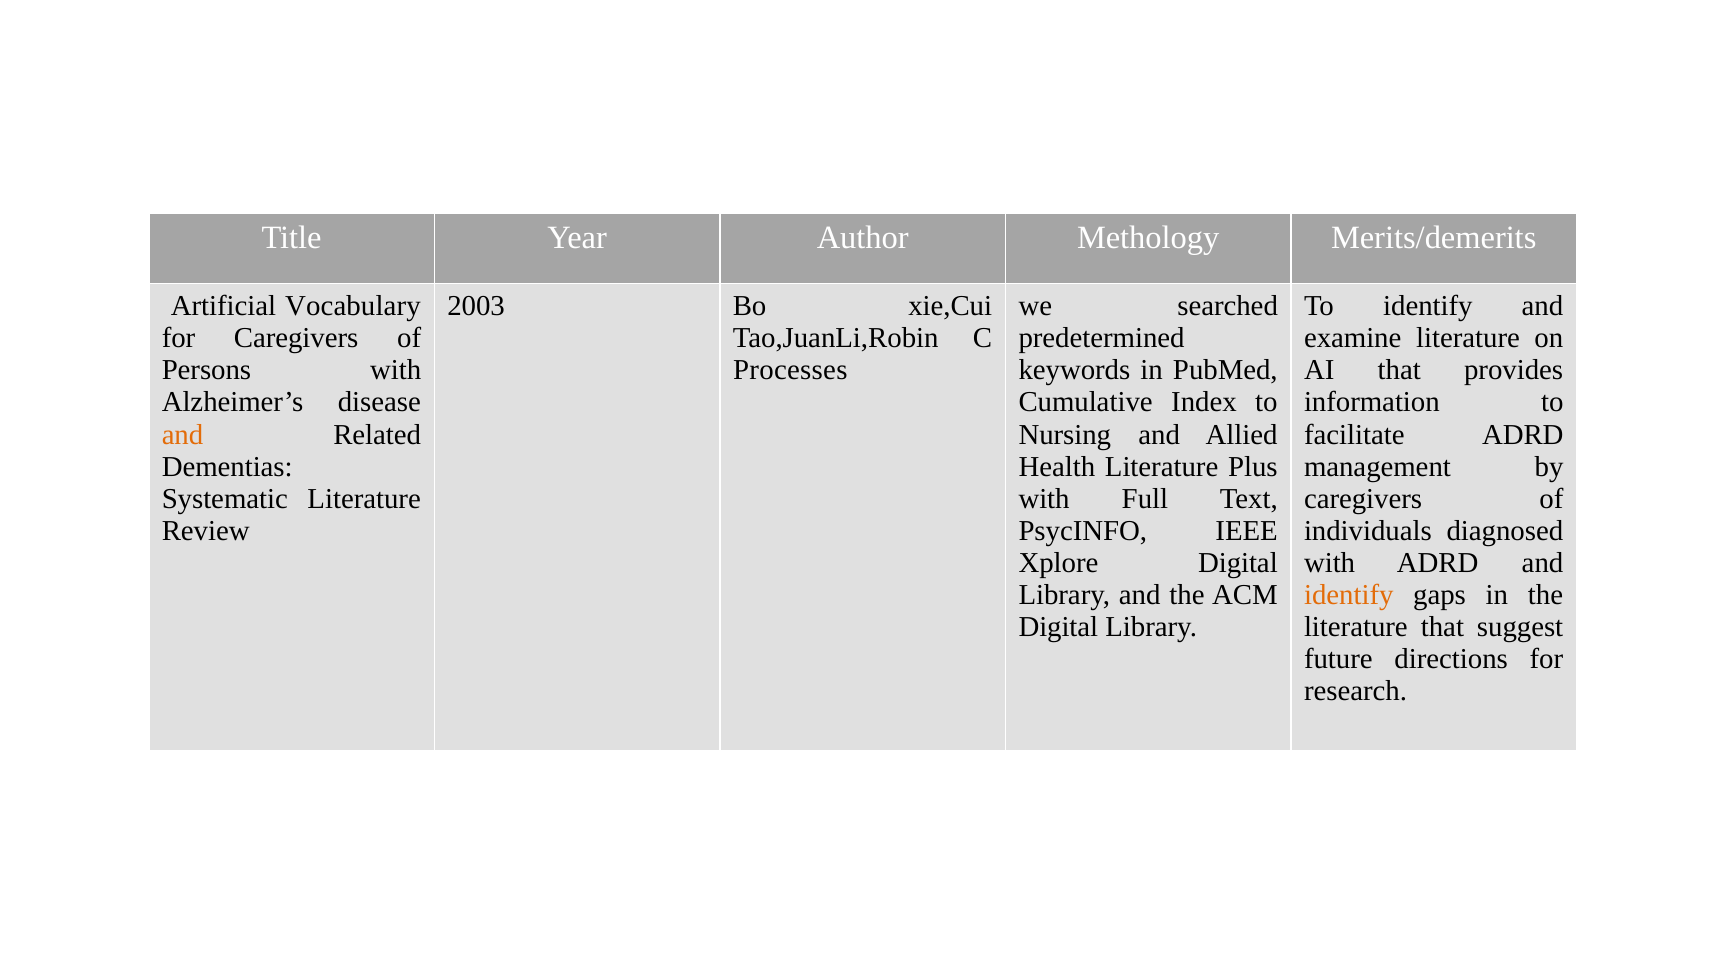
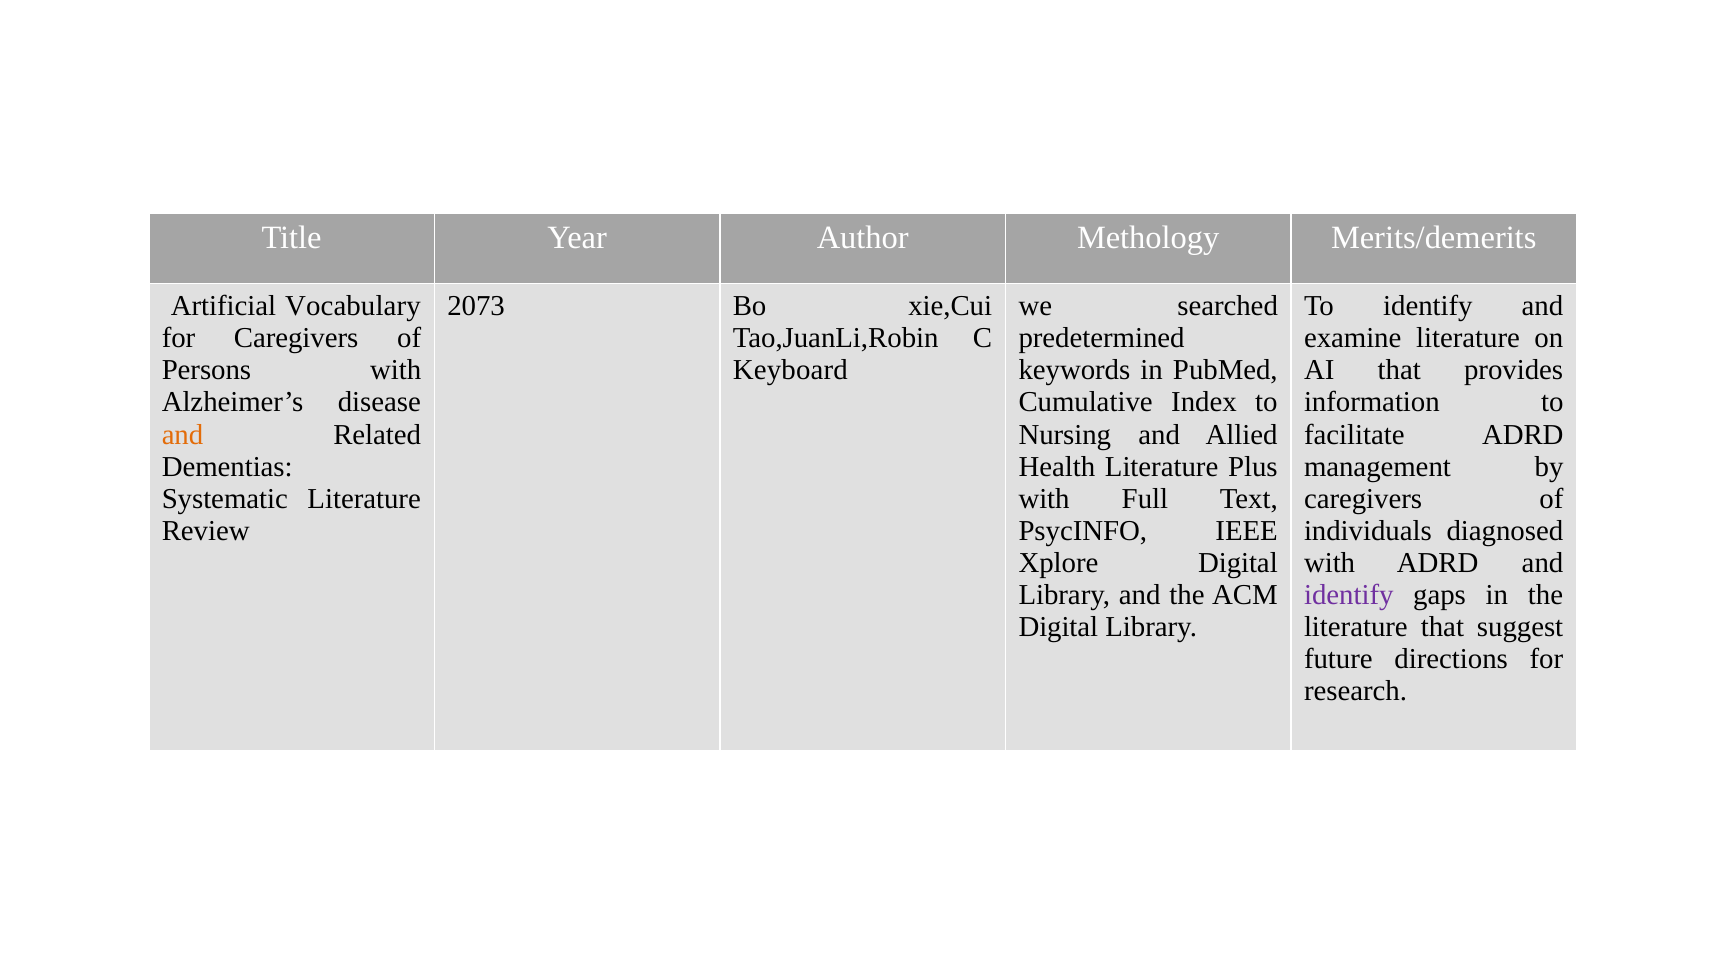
2003: 2003 -> 2073
Processes: Processes -> Keyboard
identify at (1349, 595) colour: orange -> purple
